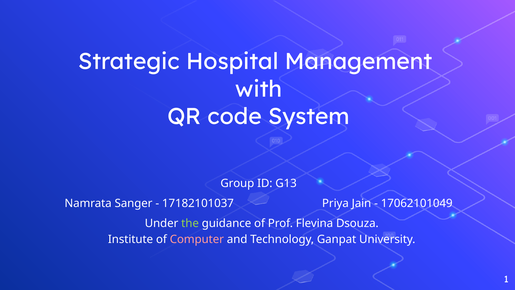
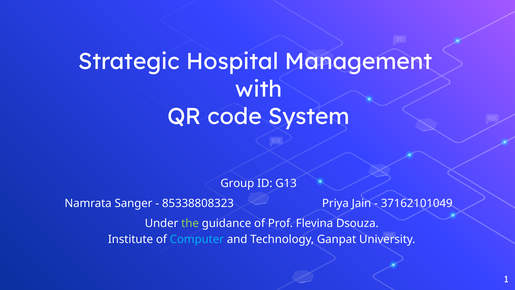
17182101037: 17182101037 -> 85338808323
17062101049: 17062101049 -> 37162101049
Computer colour: pink -> light blue
